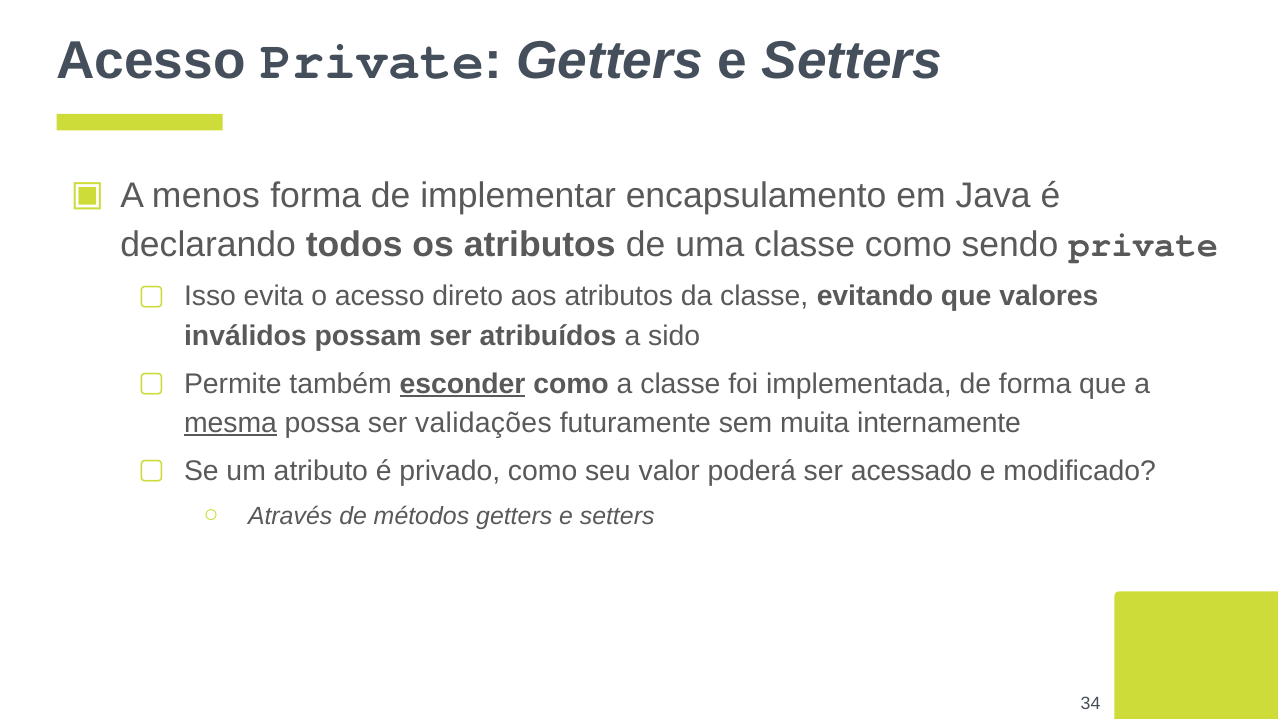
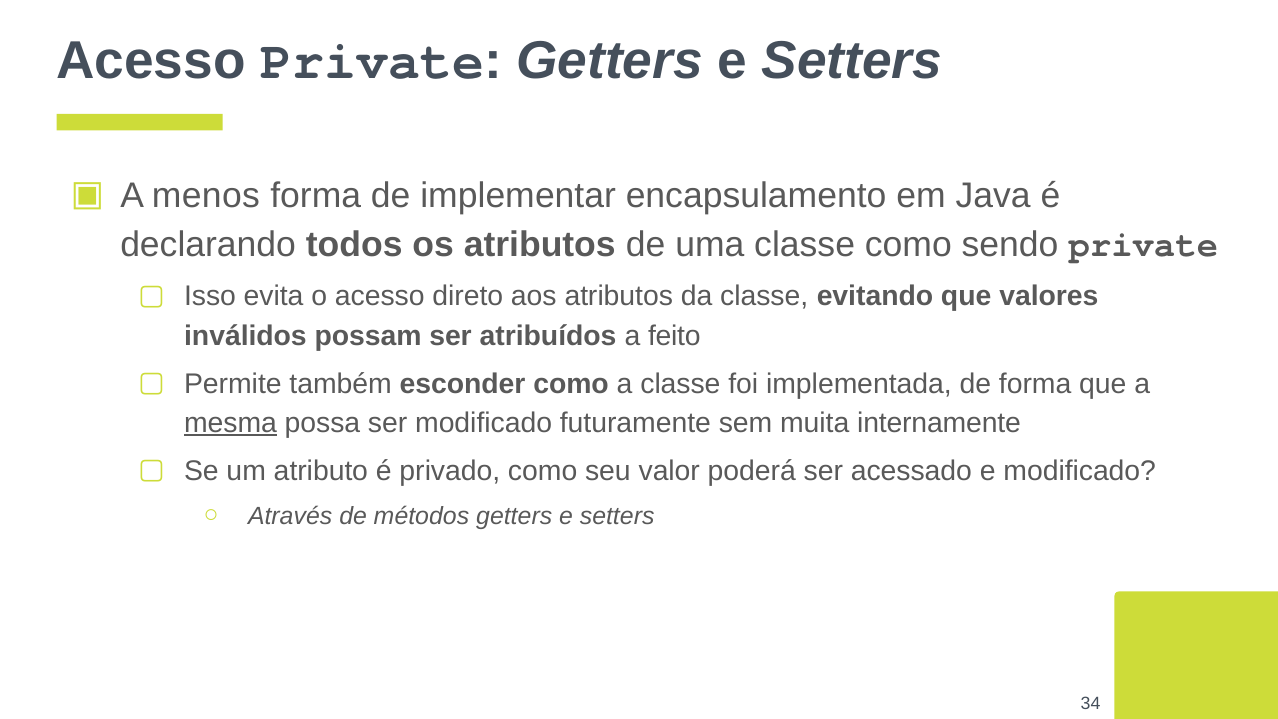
sido: sido -> feito
esconder underline: present -> none
ser validações: validações -> modificado
